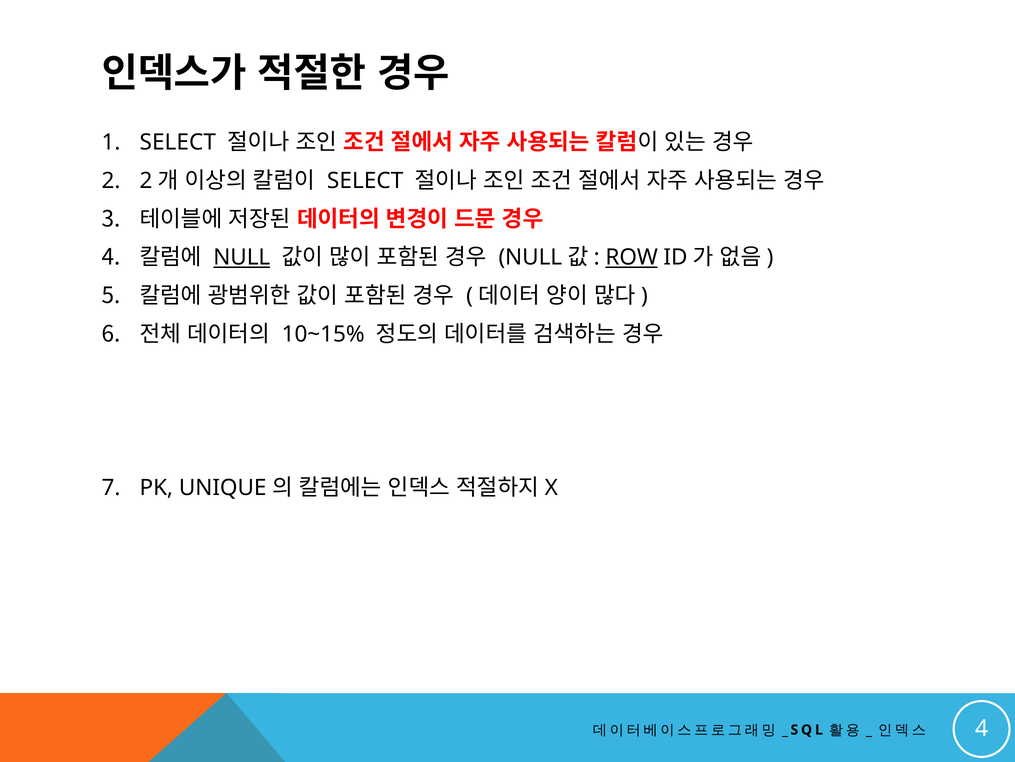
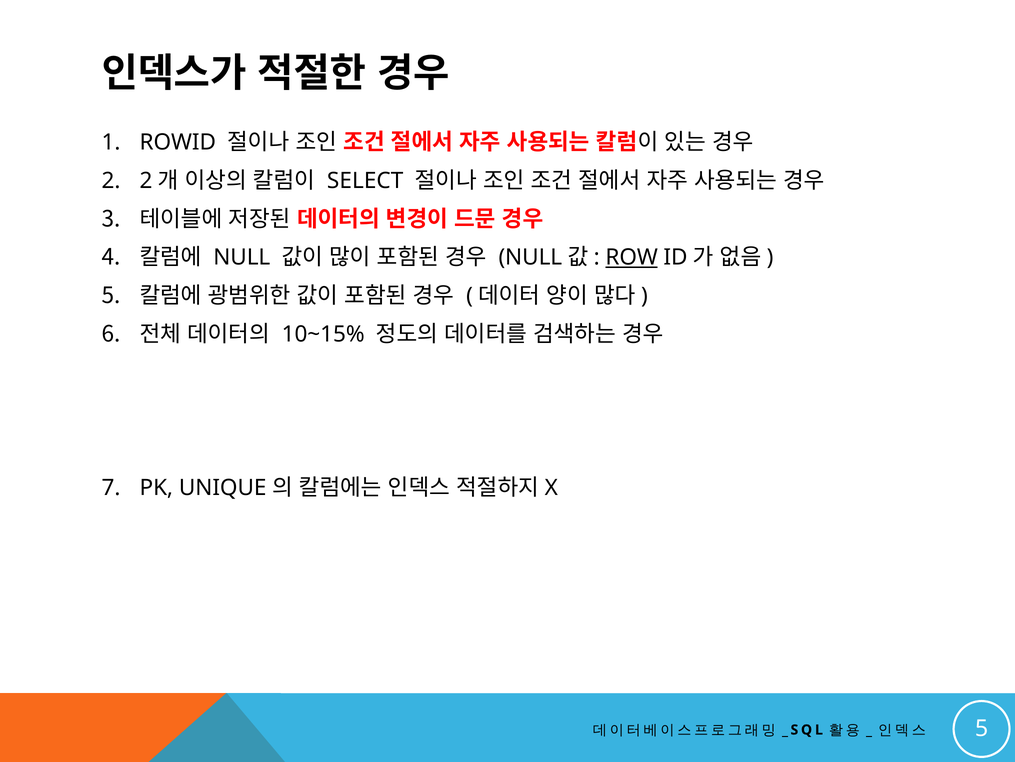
SELECT at (178, 142): SELECT -> ROWID
NULL underline: present -> none
4 at (982, 728): 4 -> 5
